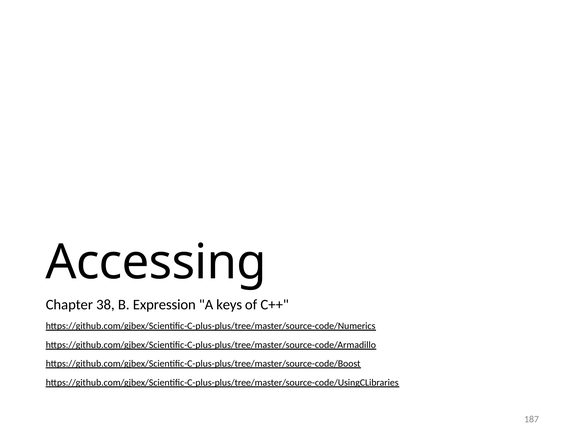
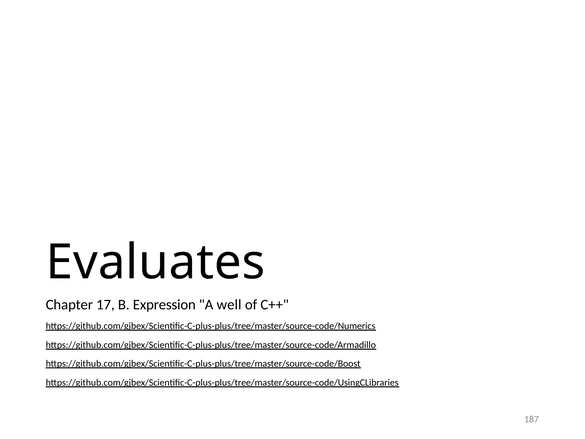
Accessing: Accessing -> Evaluates
38: 38 -> 17
keys: keys -> well
